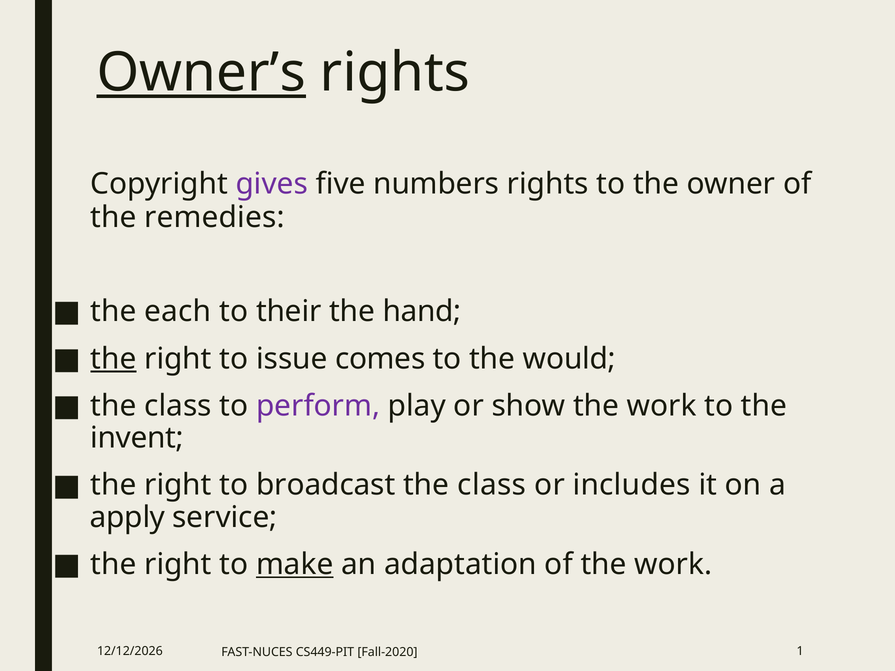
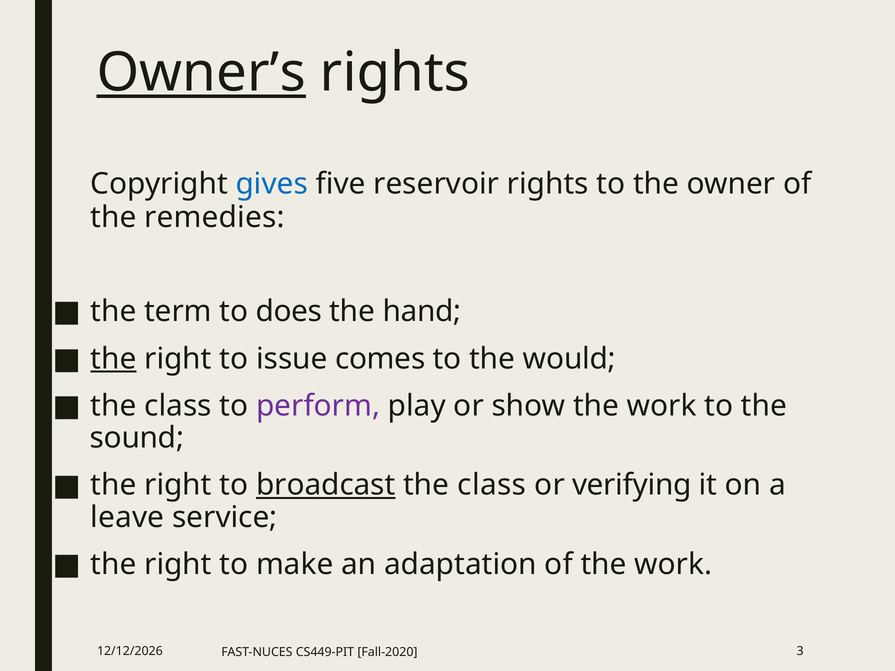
gives colour: purple -> blue
numbers: numbers -> reservoir
each: each -> term
their: their -> does
invent: invent -> sound
broadcast underline: none -> present
includes: includes -> verifying
apply: apply -> leave
make underline: present -> none
1: 1 -> 3
